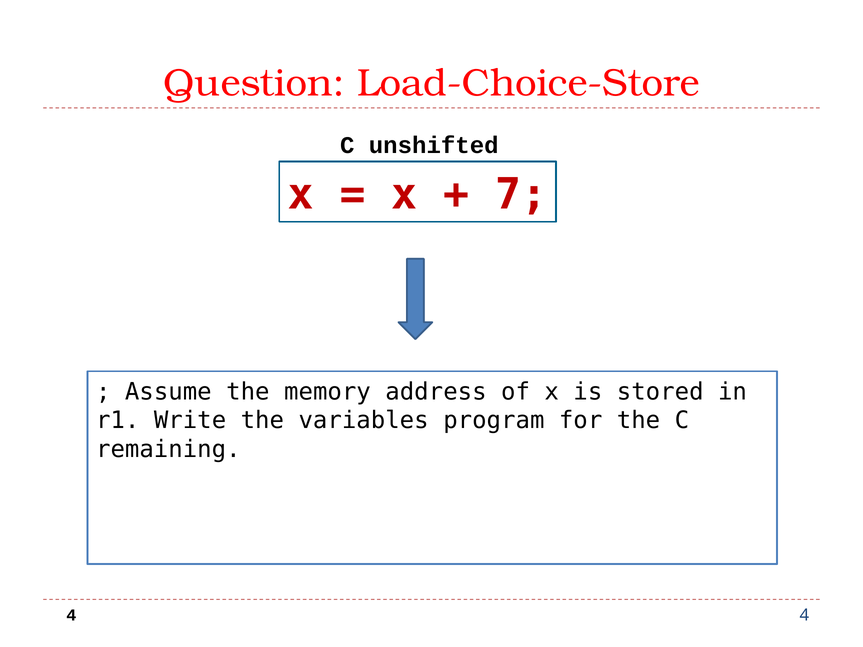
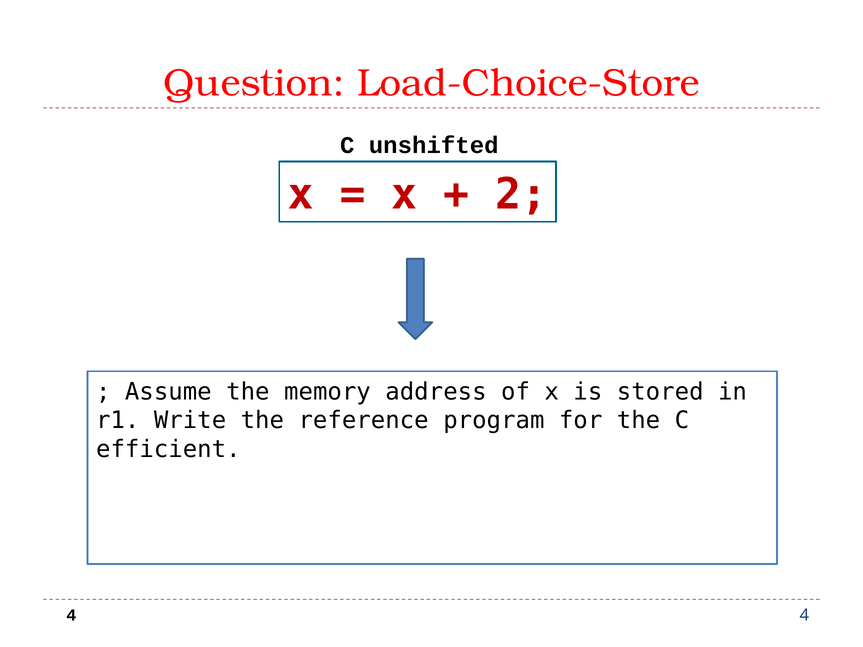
7: 7 -> 2
variables: variables -> reference
remaining: remaining -> efficient
